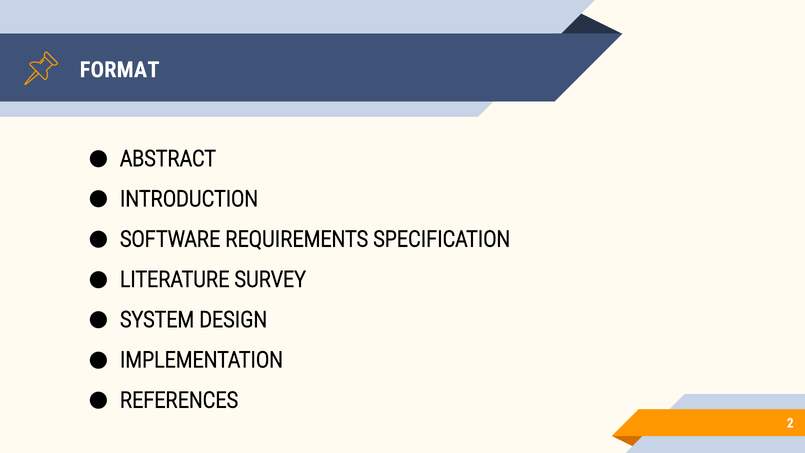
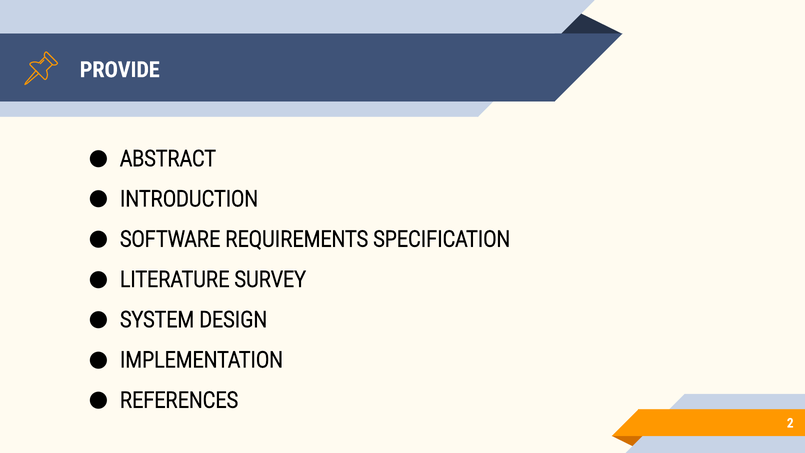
FORMAT: FORMAT -> PROVIDE
